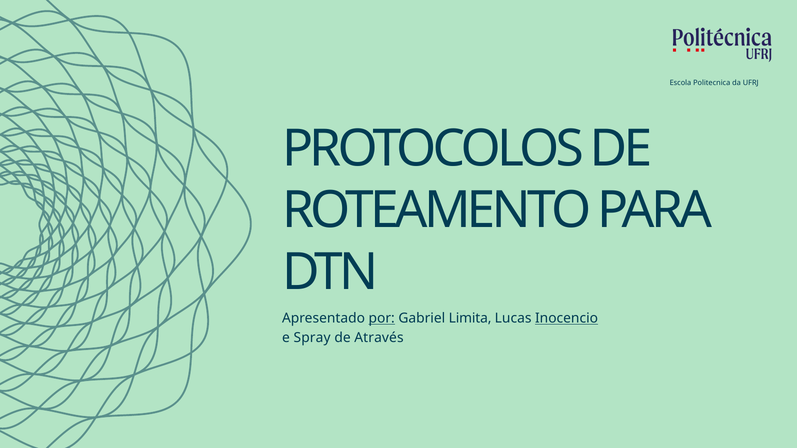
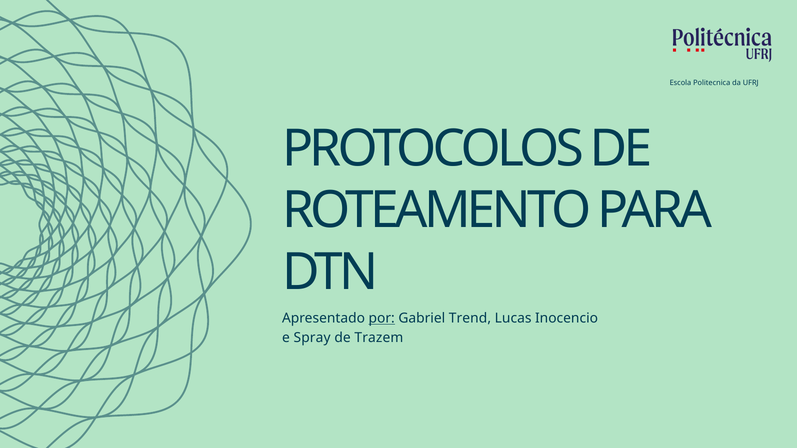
Limita: Limita -> Trend
Inocencio underline: present -> none
Através: Através -> Trazem
